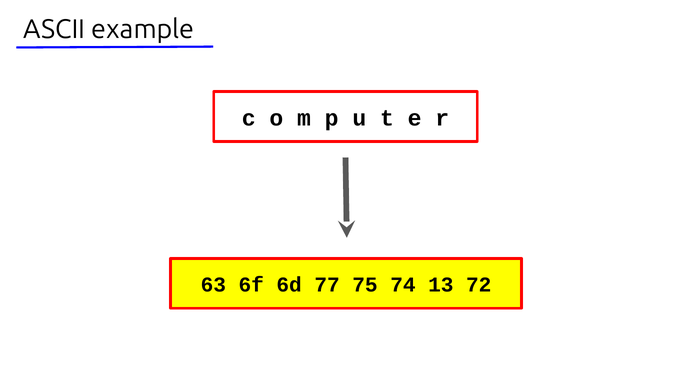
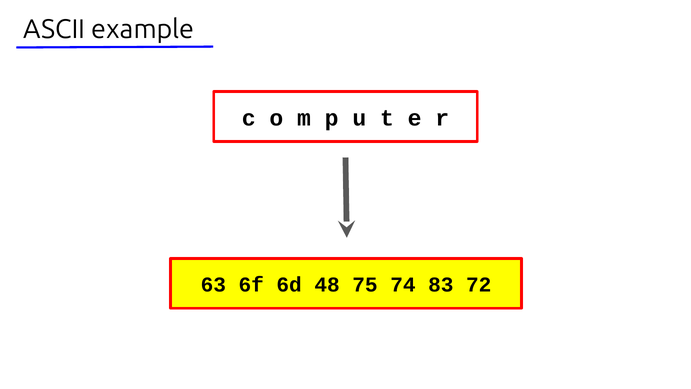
77: 77 -> 48
13: 13 -> 83
